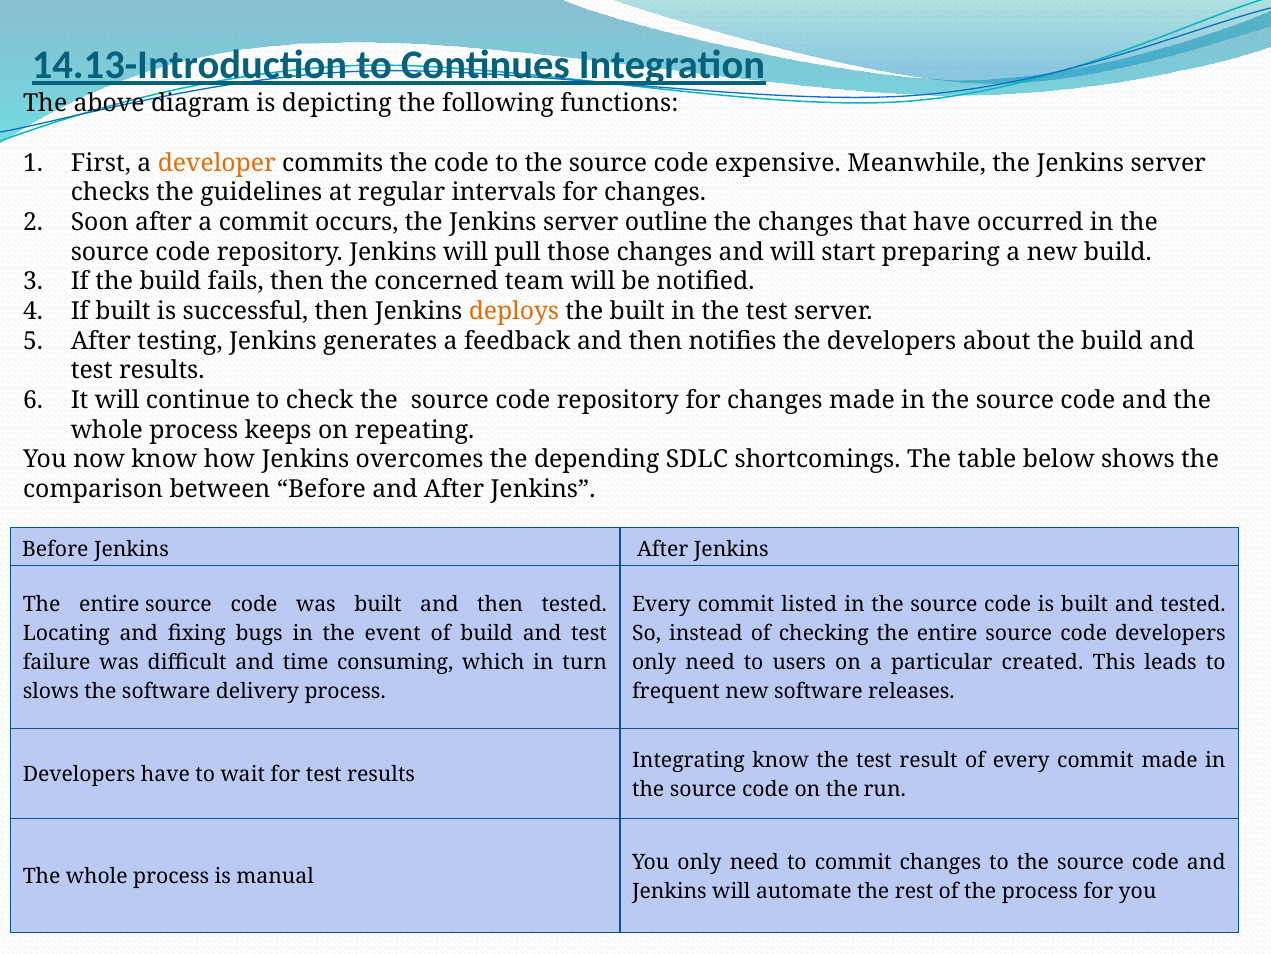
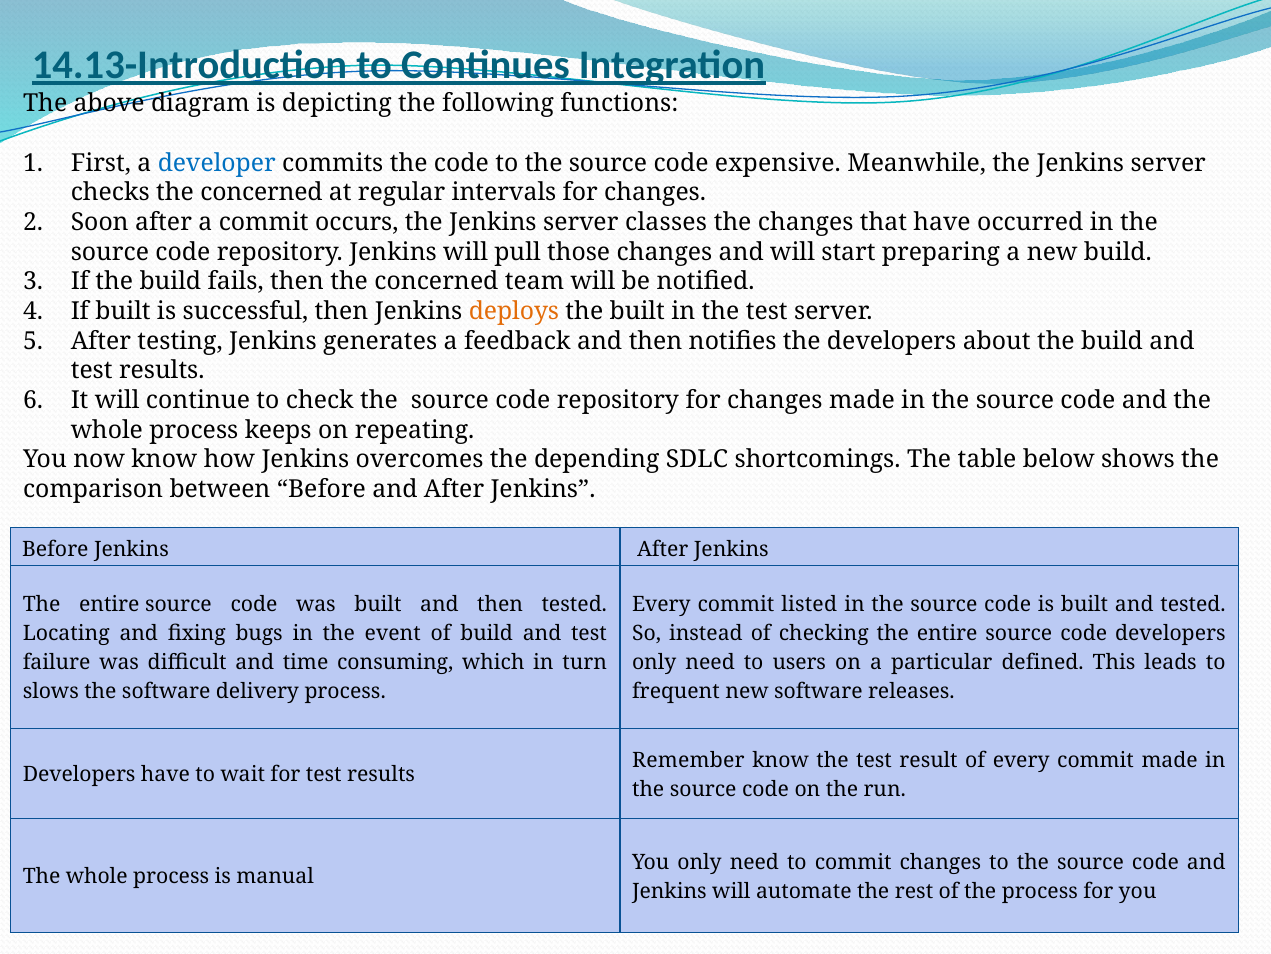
developer colour: orange -> blue
checks the guidelines: guidelines -> concerned
outline: outline -> classes
created: created -> defined
Integrating: Integrating -> Remember
